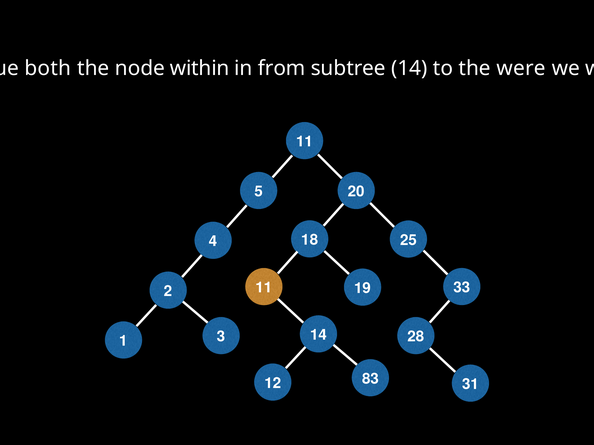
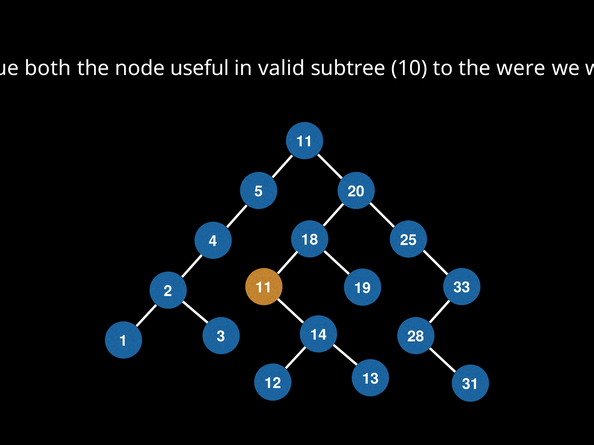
within: within -> useful
from: from -> valid
subtree 14: 14 -> 10
83: 83 -> 13
